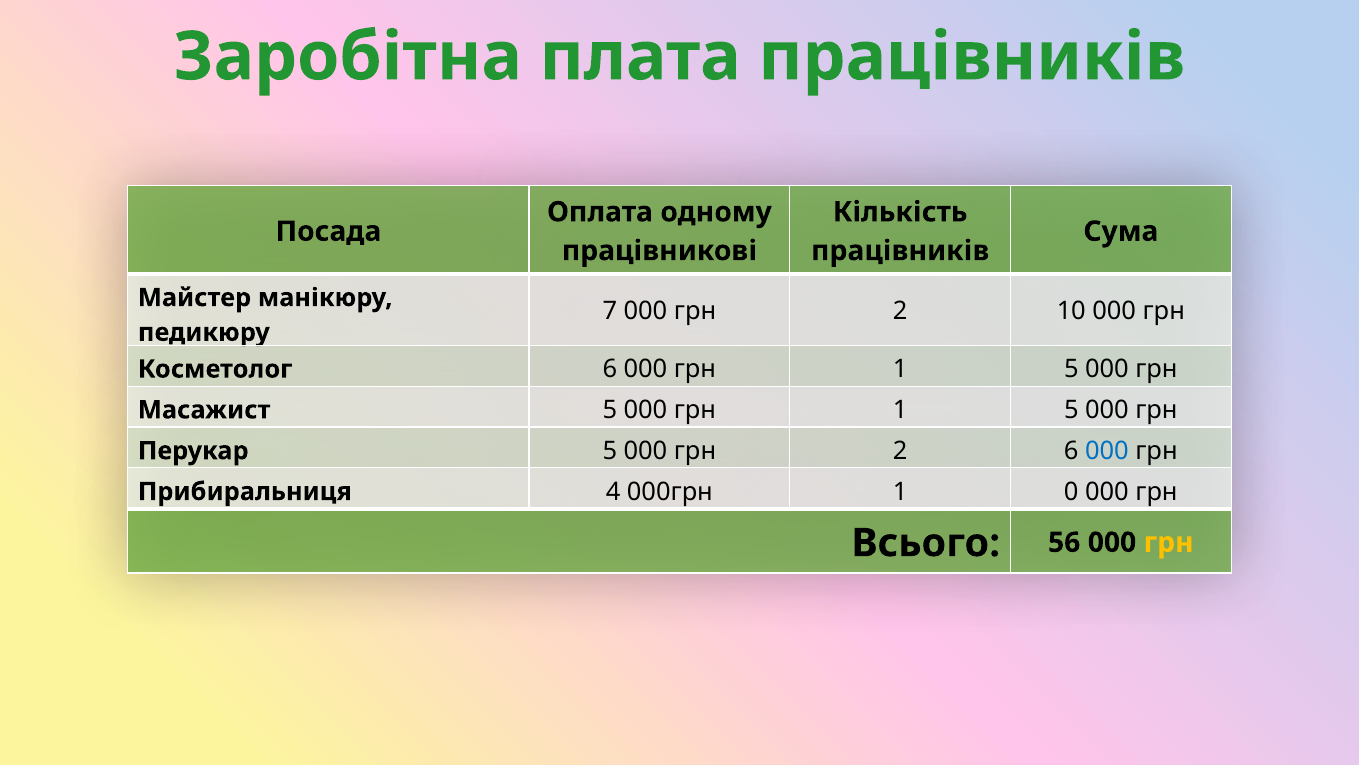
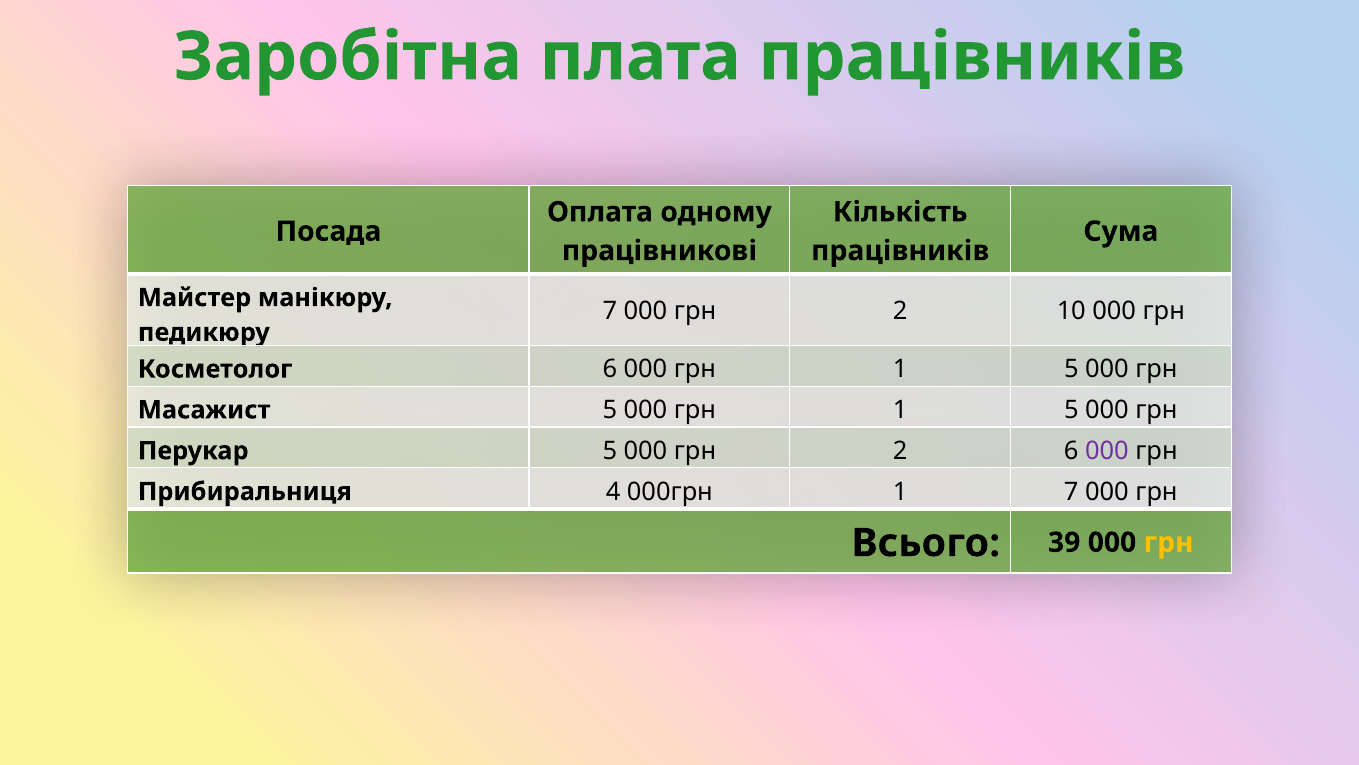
000 at (1107, 451) colour: blue -> purple
1 0: 0 -> 7
56: 56 -> 39
